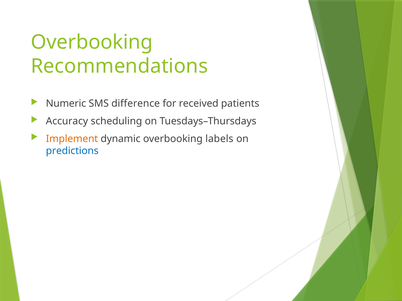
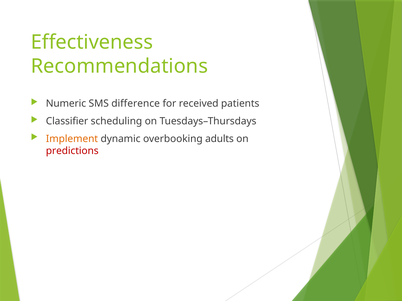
Overbooking at (92, 42): Overbooking -> Effectiveness
Accuracy: Accuracy -> Classifier
labels: labels -> adults
predictions colour: blue -> red
